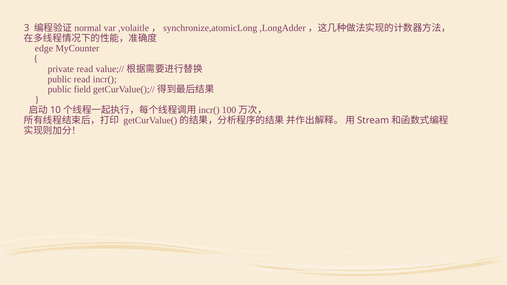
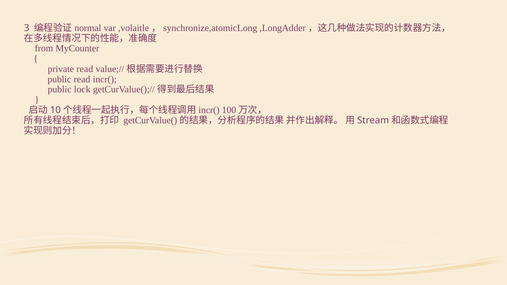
edge: edge -> from
field: field -> lock
